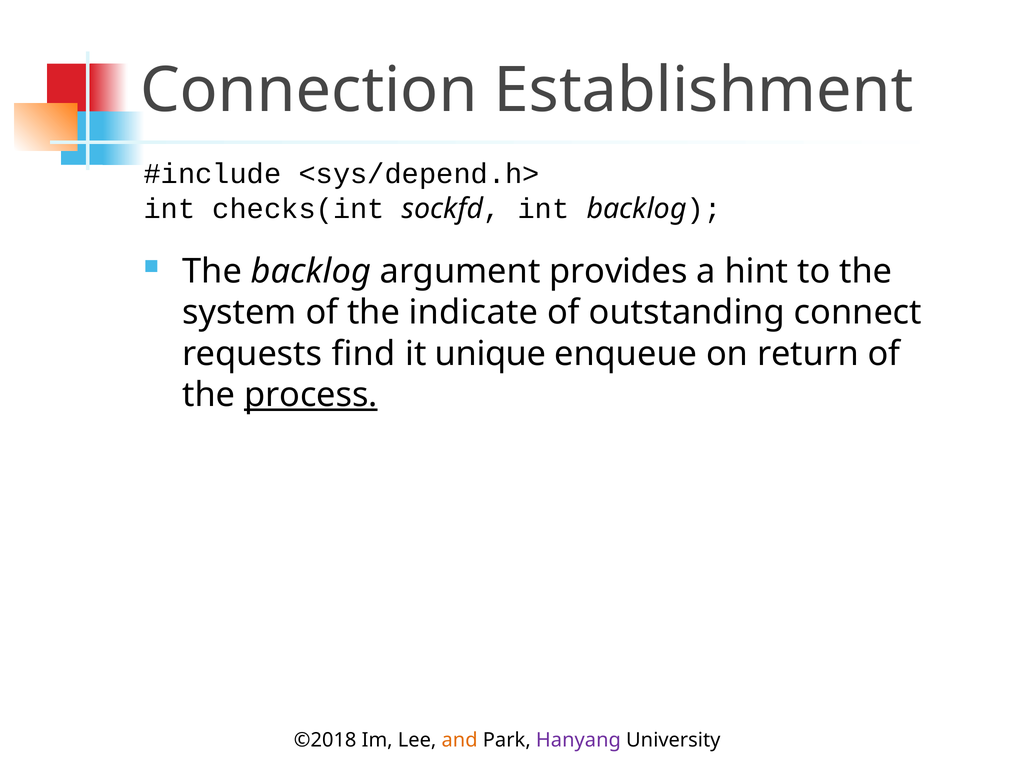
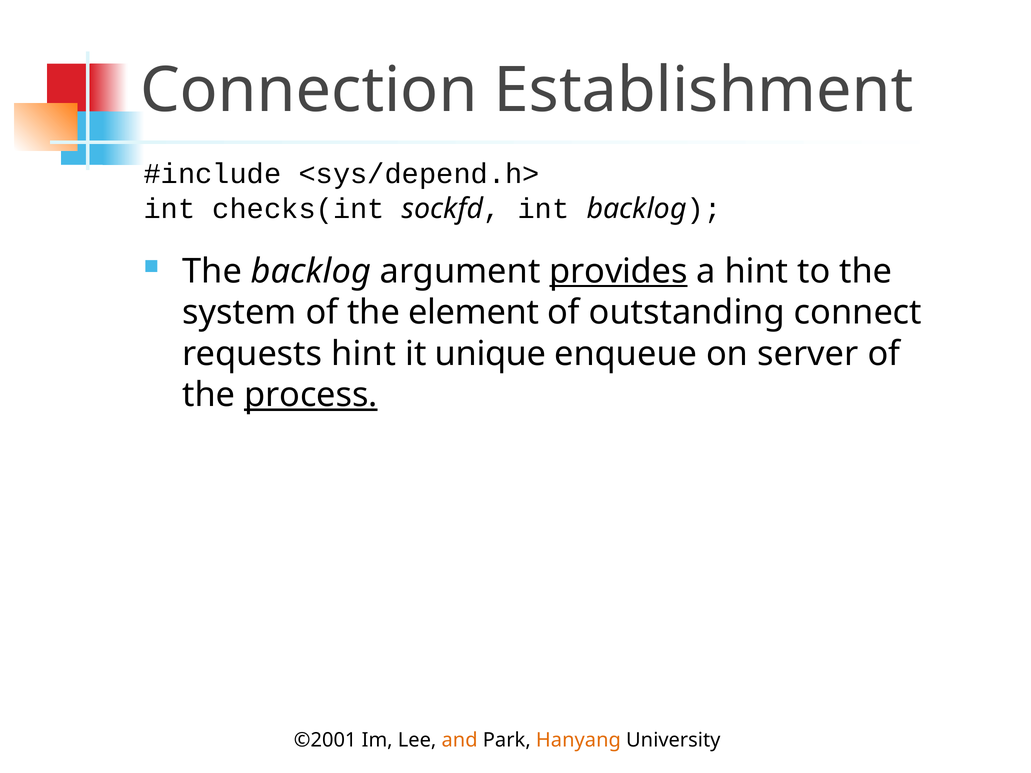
provides underline: none -> present
indicate: indicate -> element
requests find: find -> hint
return: return -> server
©2018: ©2018 -> ©2001
Hanyang colour: purple -> orange
